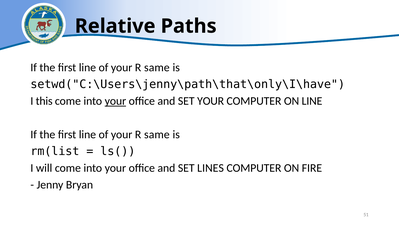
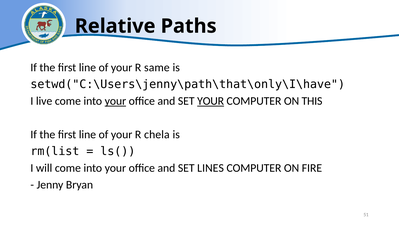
this: this -> live
YOUR at (211, 101) underline: none -> present
ON LINE: LINE -> THIS
same at (157, 134): same -> chela
